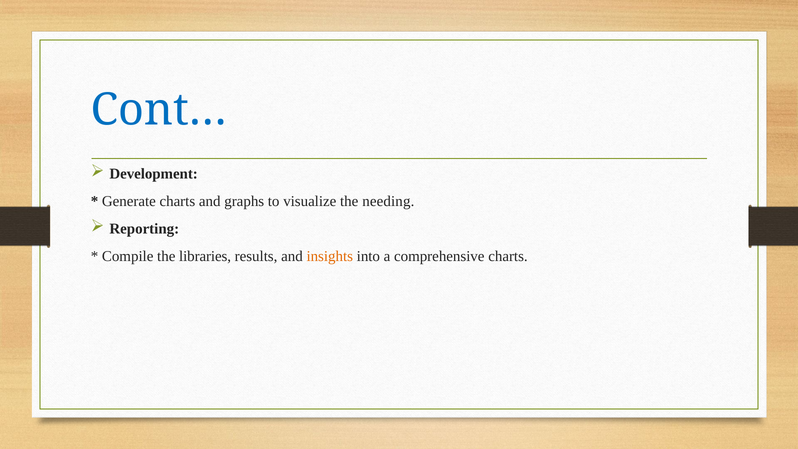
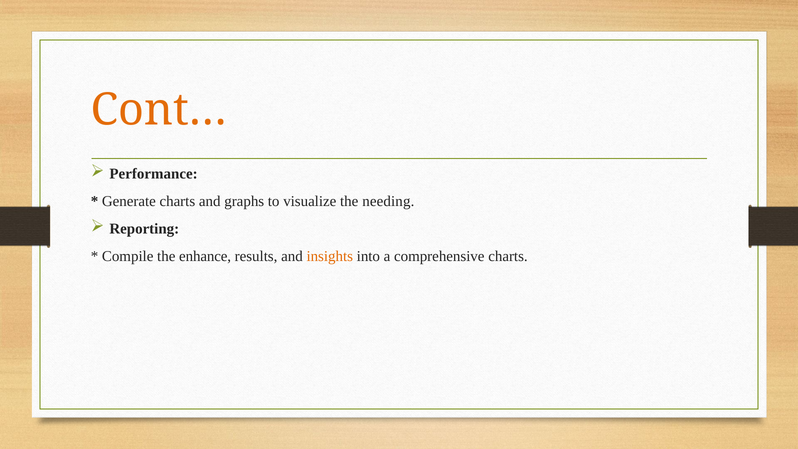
Cont… colour: blue -> orange
Development: Development -> Performance
libraries: libraries -> enhance
